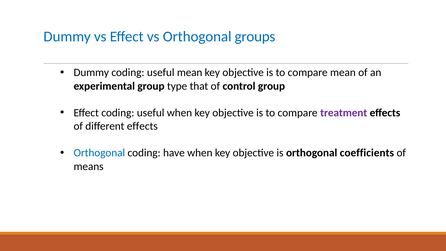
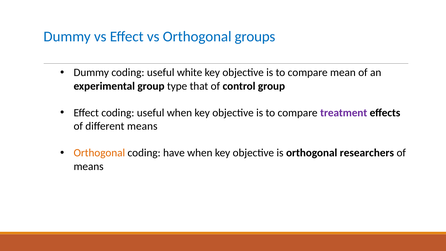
useful mean: mean -> white
different effects: effects -> means
Orthogonal at (99, 153) colour: blue -> orange
coefficients: coefficients -> researchers
